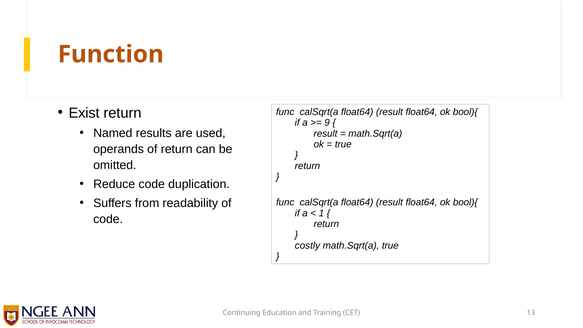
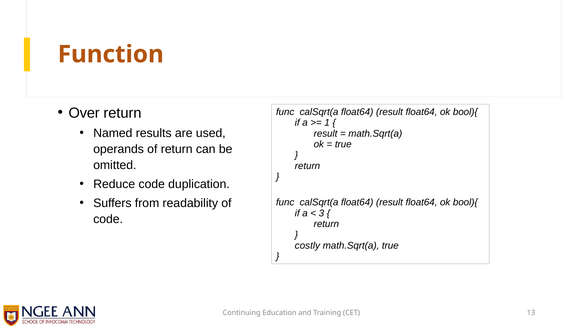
Exist: Exist -> Over
9: 9 -> 1
1: 1 -> 3
